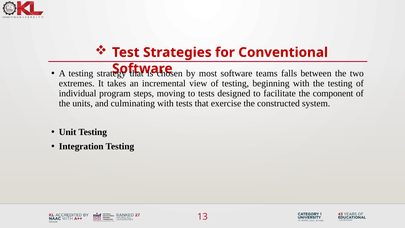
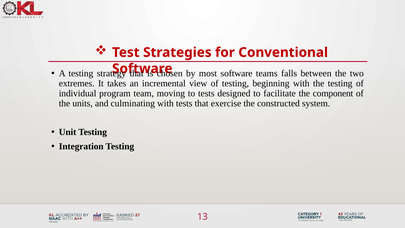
steps: steps -> team
